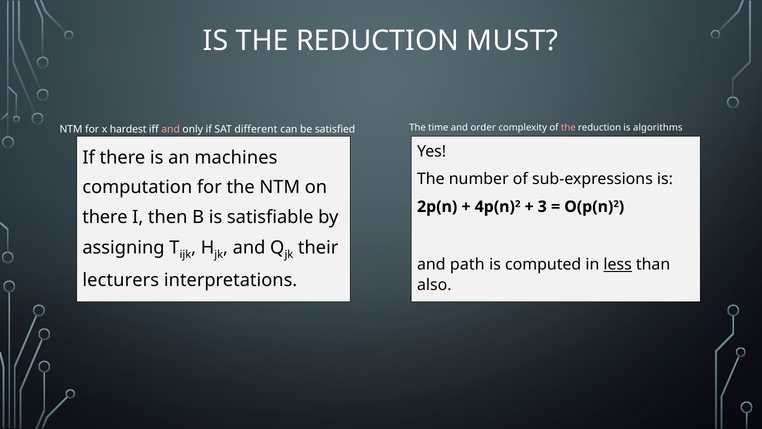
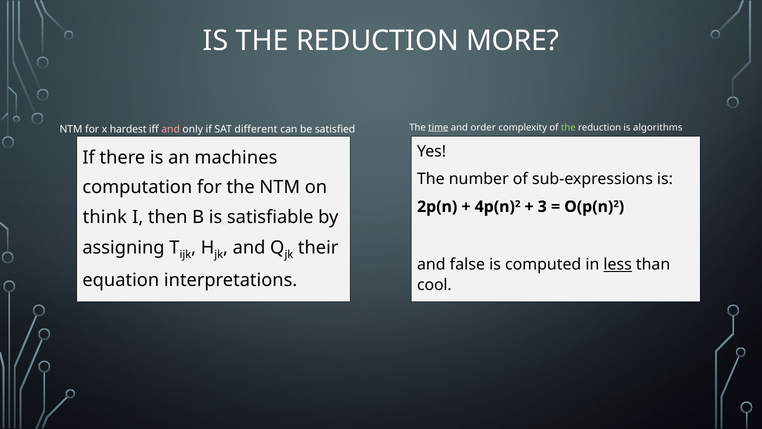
MUST: MUST -> MORE
time underline: none -> present
the at (568, 127) colour: pink -> light green
there at (105, 217): there -> think
path: path -> false
lecturers: lecturers -> equation
also: also -> cool
